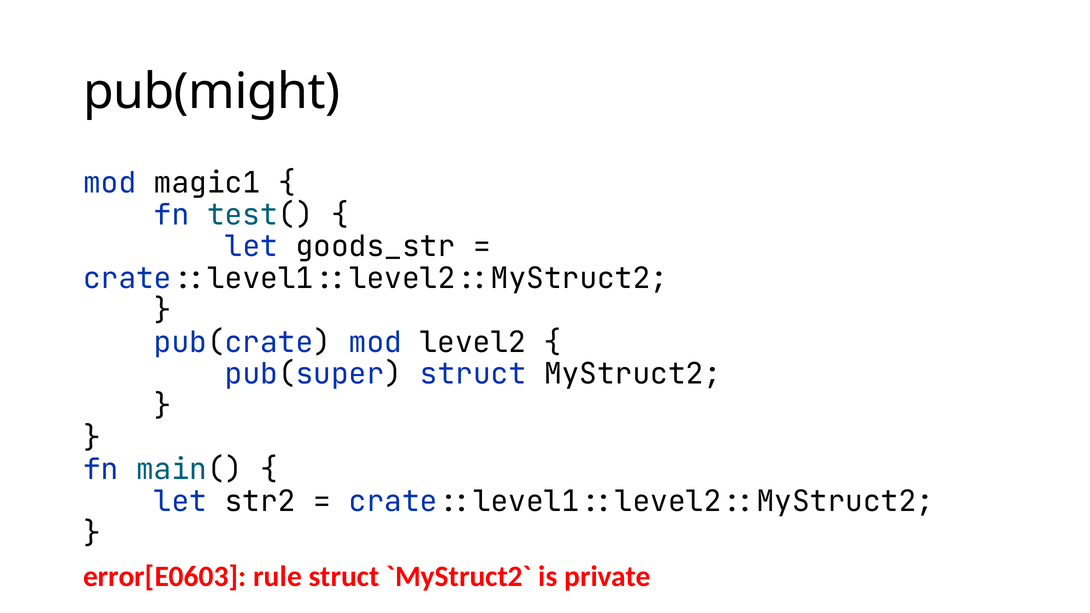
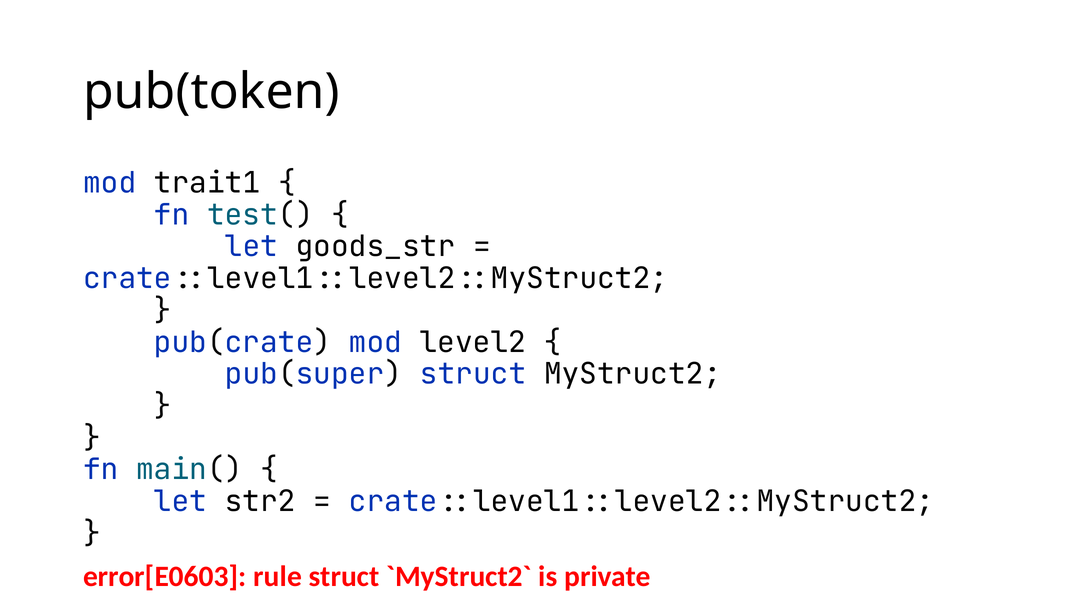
pub(might: pub(might -> pub(token
magic1: magic1 -> trait1
